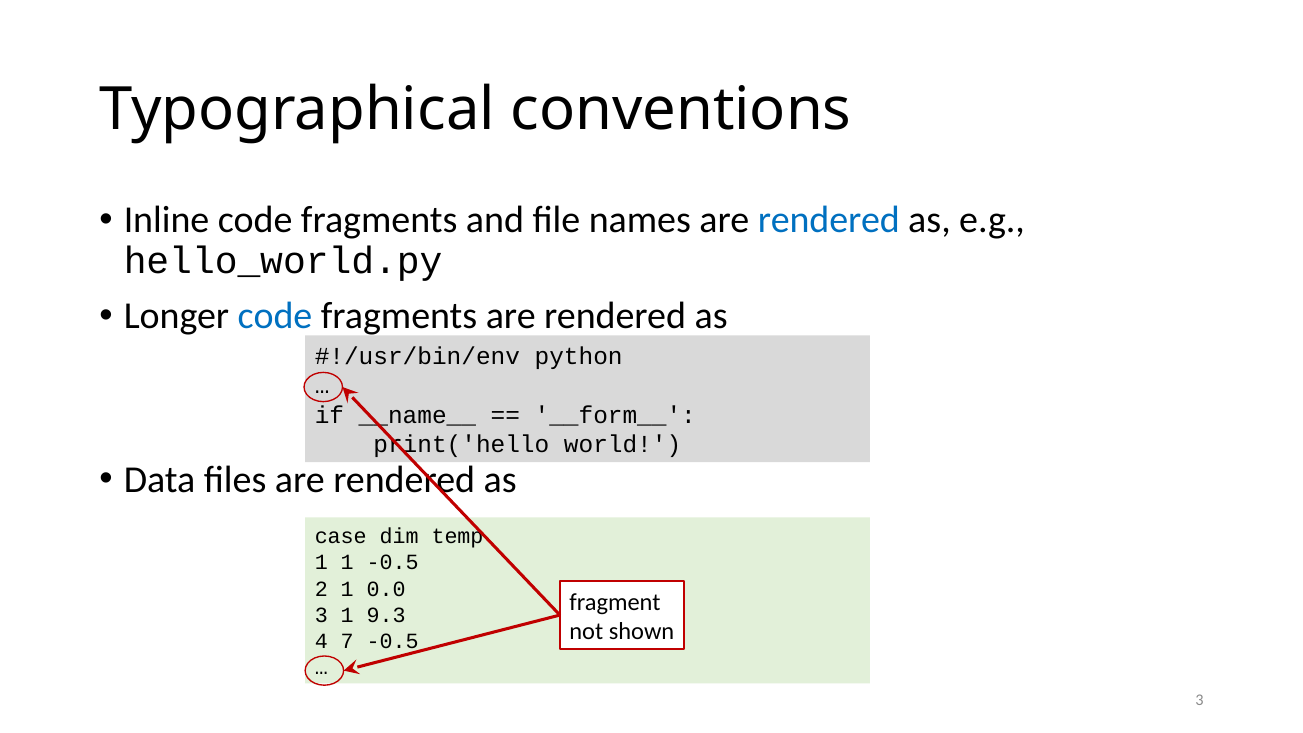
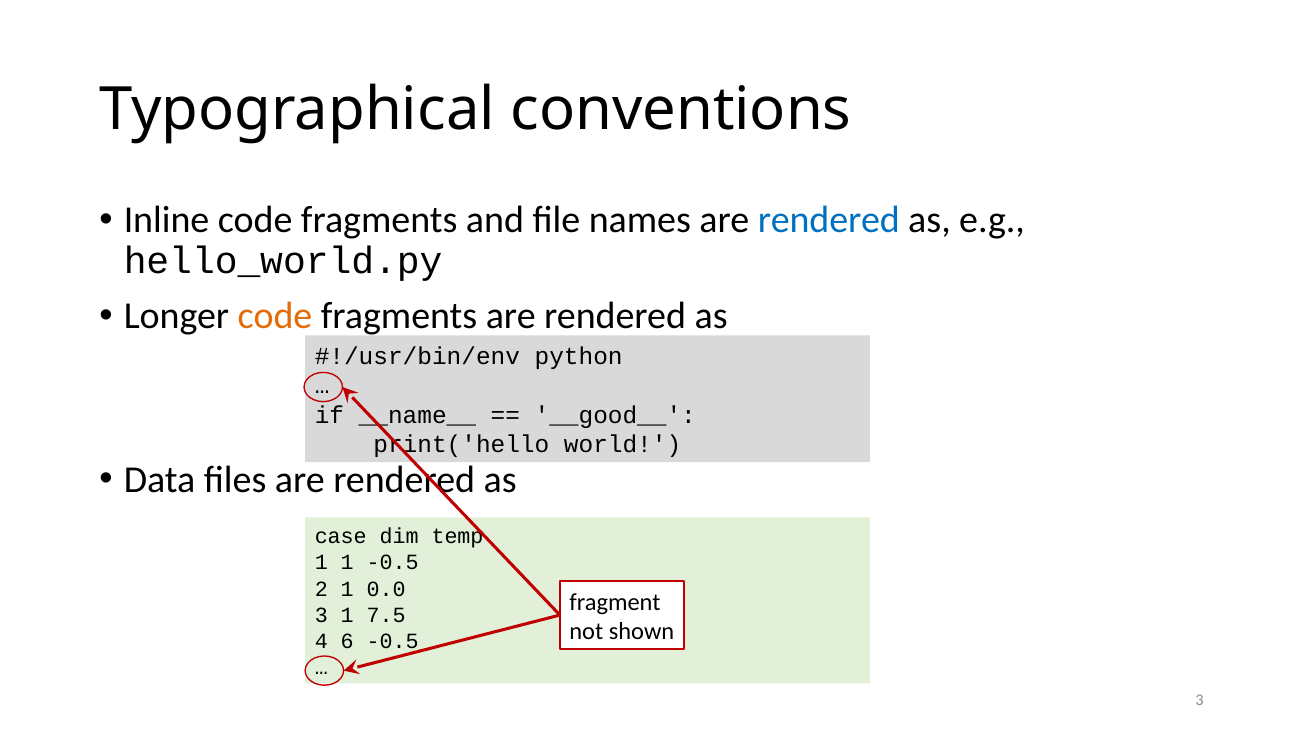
code at (275, 316) colour: blue -> orange
__form__: __form__ -> __good__
9.3: 9.3 -> 7.5
7: 7 -> 6
